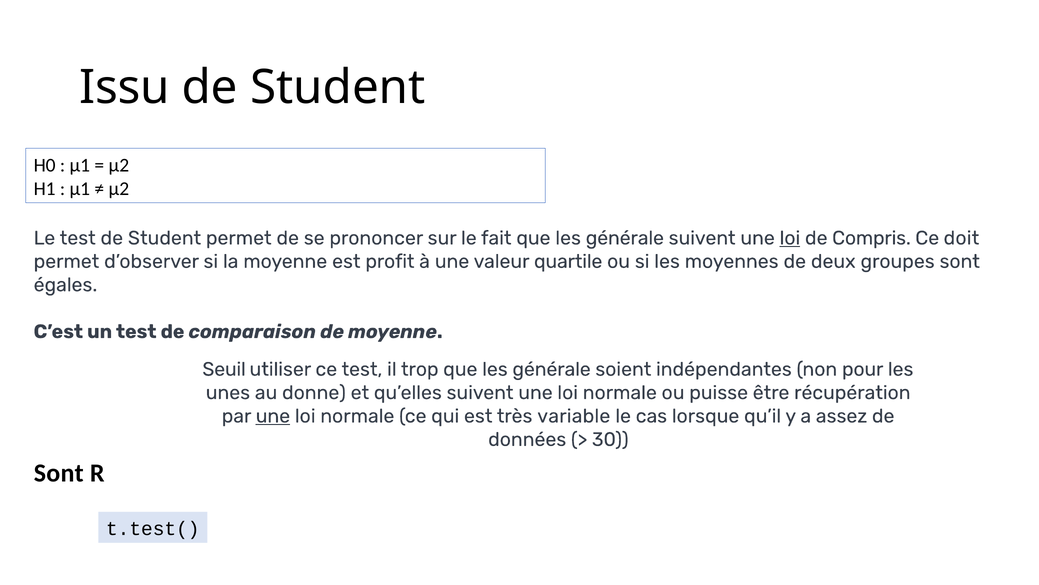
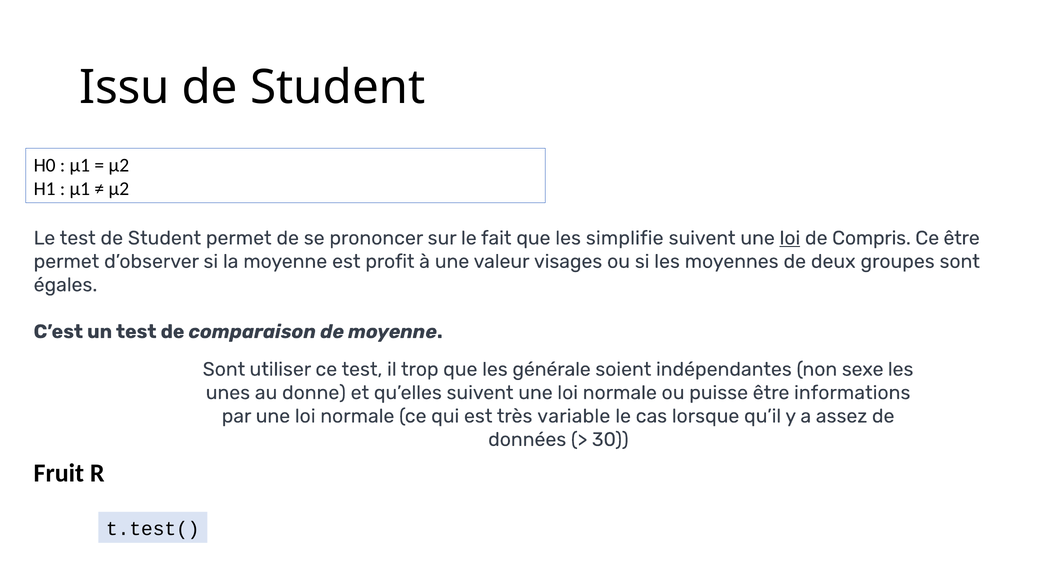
fait que les générale: générale -> simplifie
Ce doit: doit -> être
quartile: quartile -> visages
Seuil at (224, 369): Seuil -> Sont
pour: pour -> sexe
récupération: récupération -> informations
une at (273, 416) underline: present -> none
Sont at (59, 473): Sont -> Fruit
